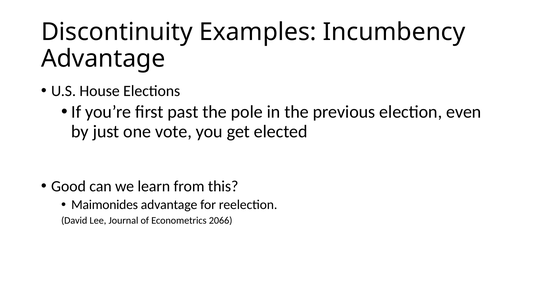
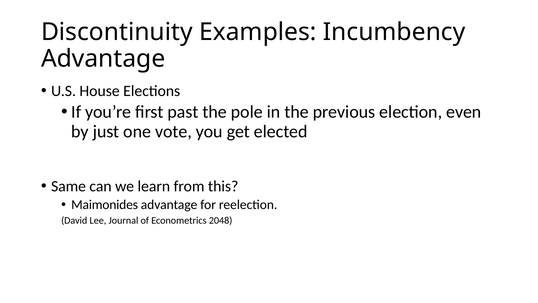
Good: Good -> Same
2066: 2066 -> 2048
